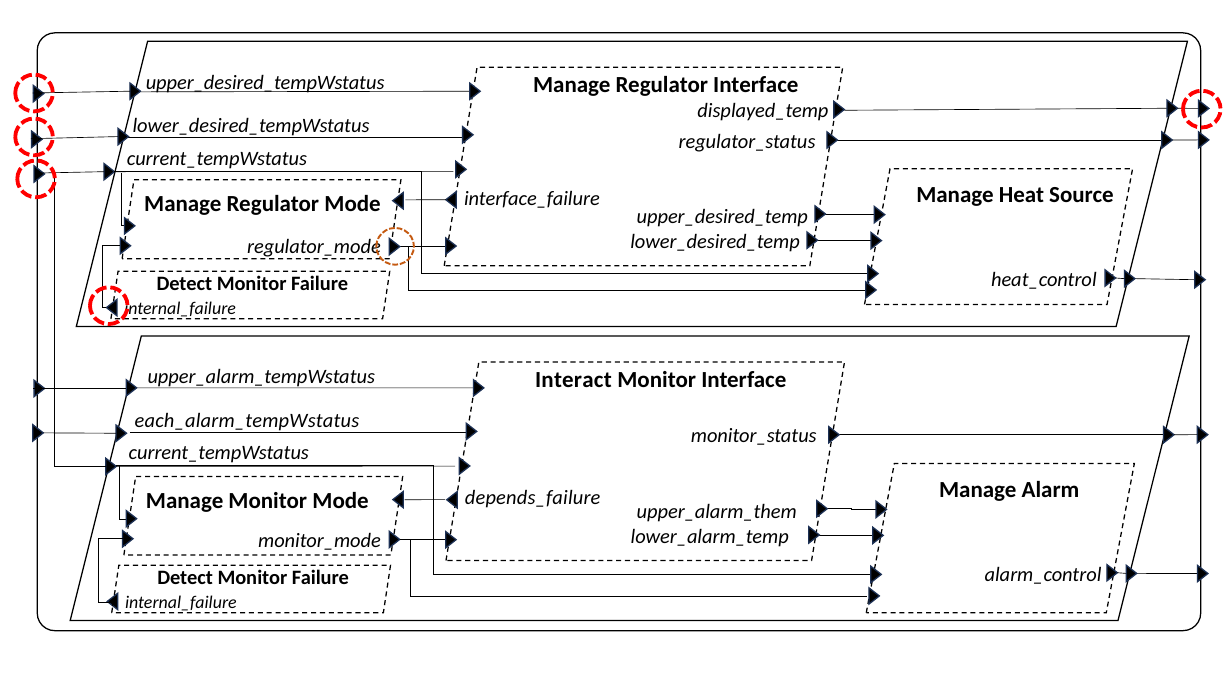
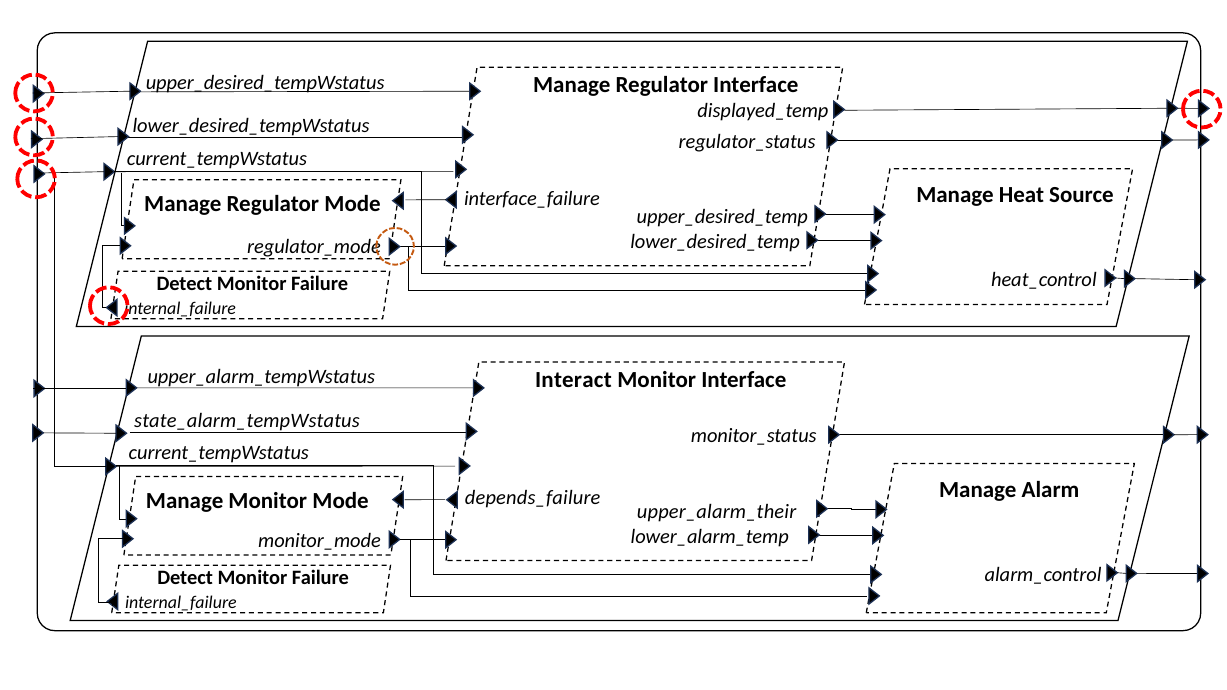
each_alarm_tempWstatus: each_alarm_tempWstatus -> state_alarm_tempWstatus
upper_alarm_them: upper_alarm_them -> upper_alarm_their
